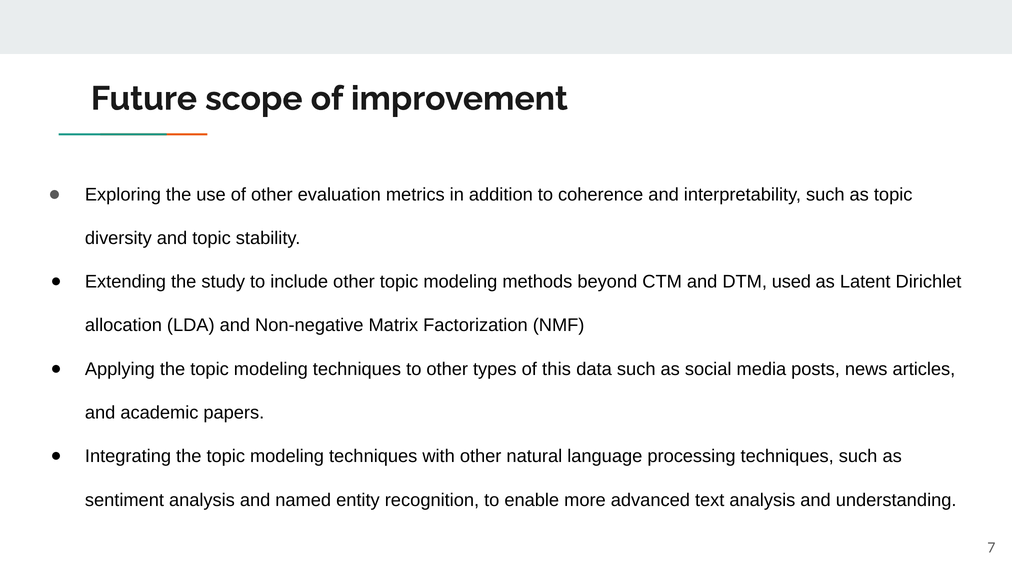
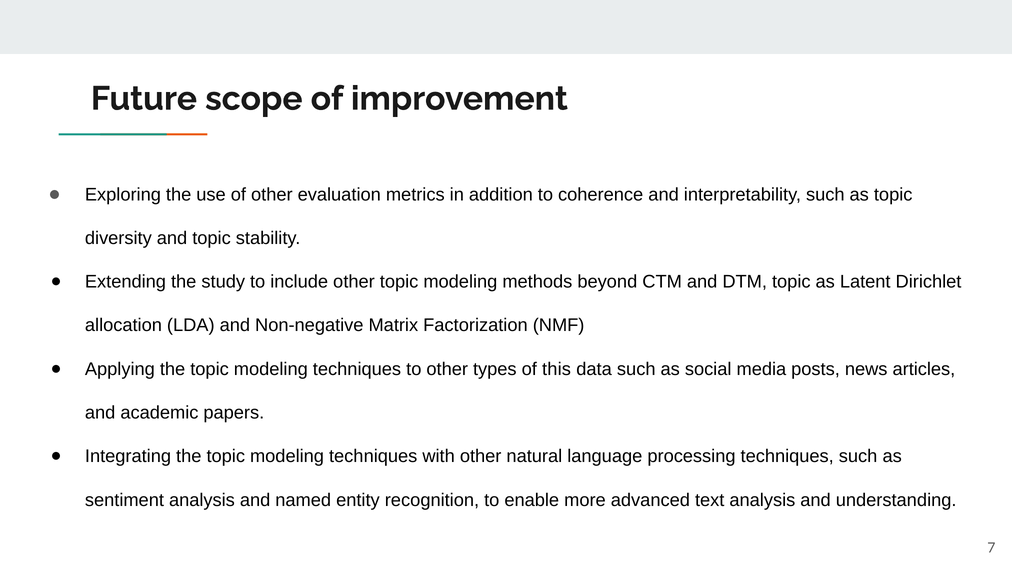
DTM used: used -> topic
